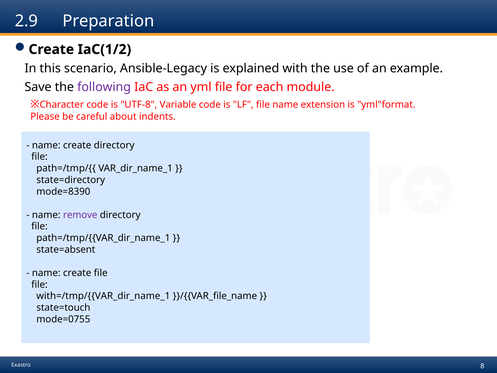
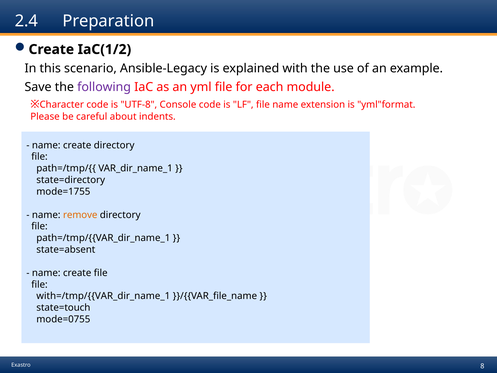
2.9: 2.9 -> 2.4
Variable: Variable -> Console
mode=8390: mode=8390 -> mode=1755
remove colour: purple -> orange
